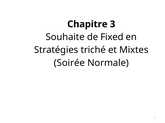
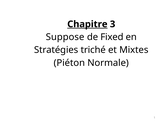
Chapitre underline: none -> present
Souhaite: Souhaite -> Suppose
Soirée: Soirée -> Piéton
